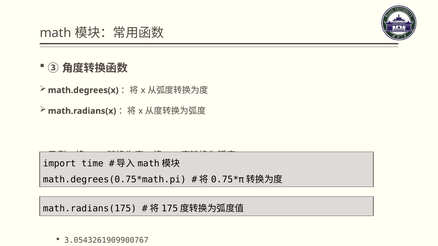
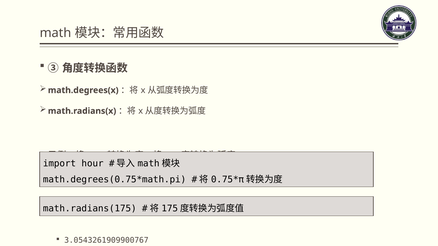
time: time -> hour
